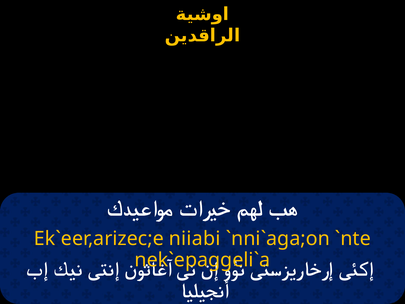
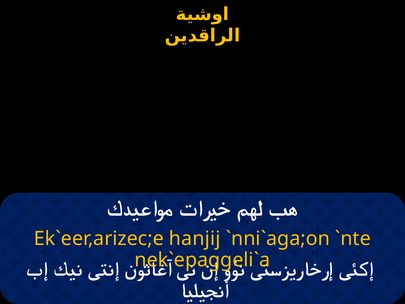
niiabi: niiabi -> hanjij
